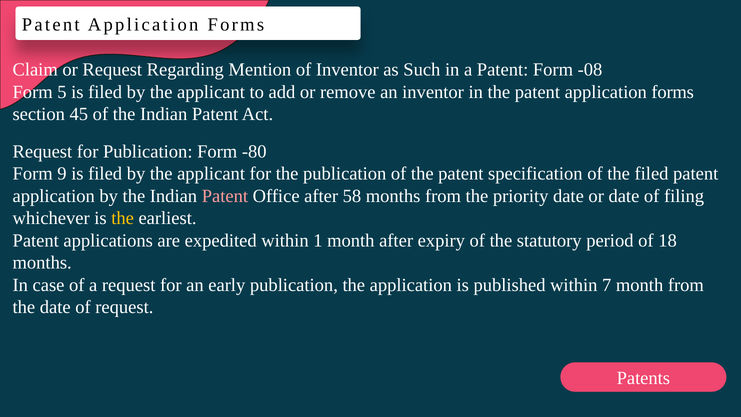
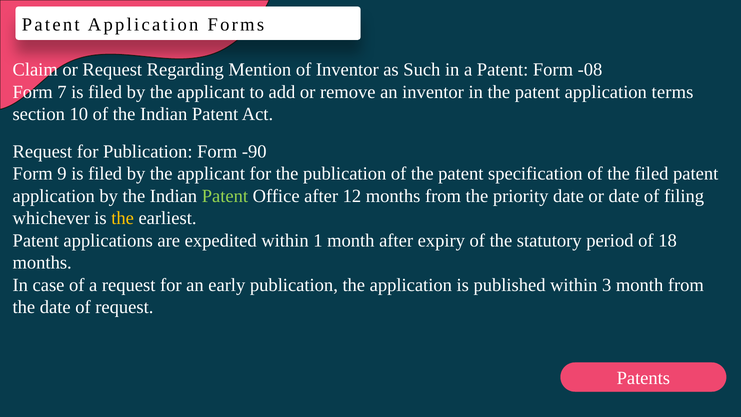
5: 5 -> 7
the patent application forms: forms -> terms
45: 45 -> 10
-80: -80 -> -90
Patent at (225, 196) colour: pink -> light green
58: 58 -> 12
7: 7 -> 3
